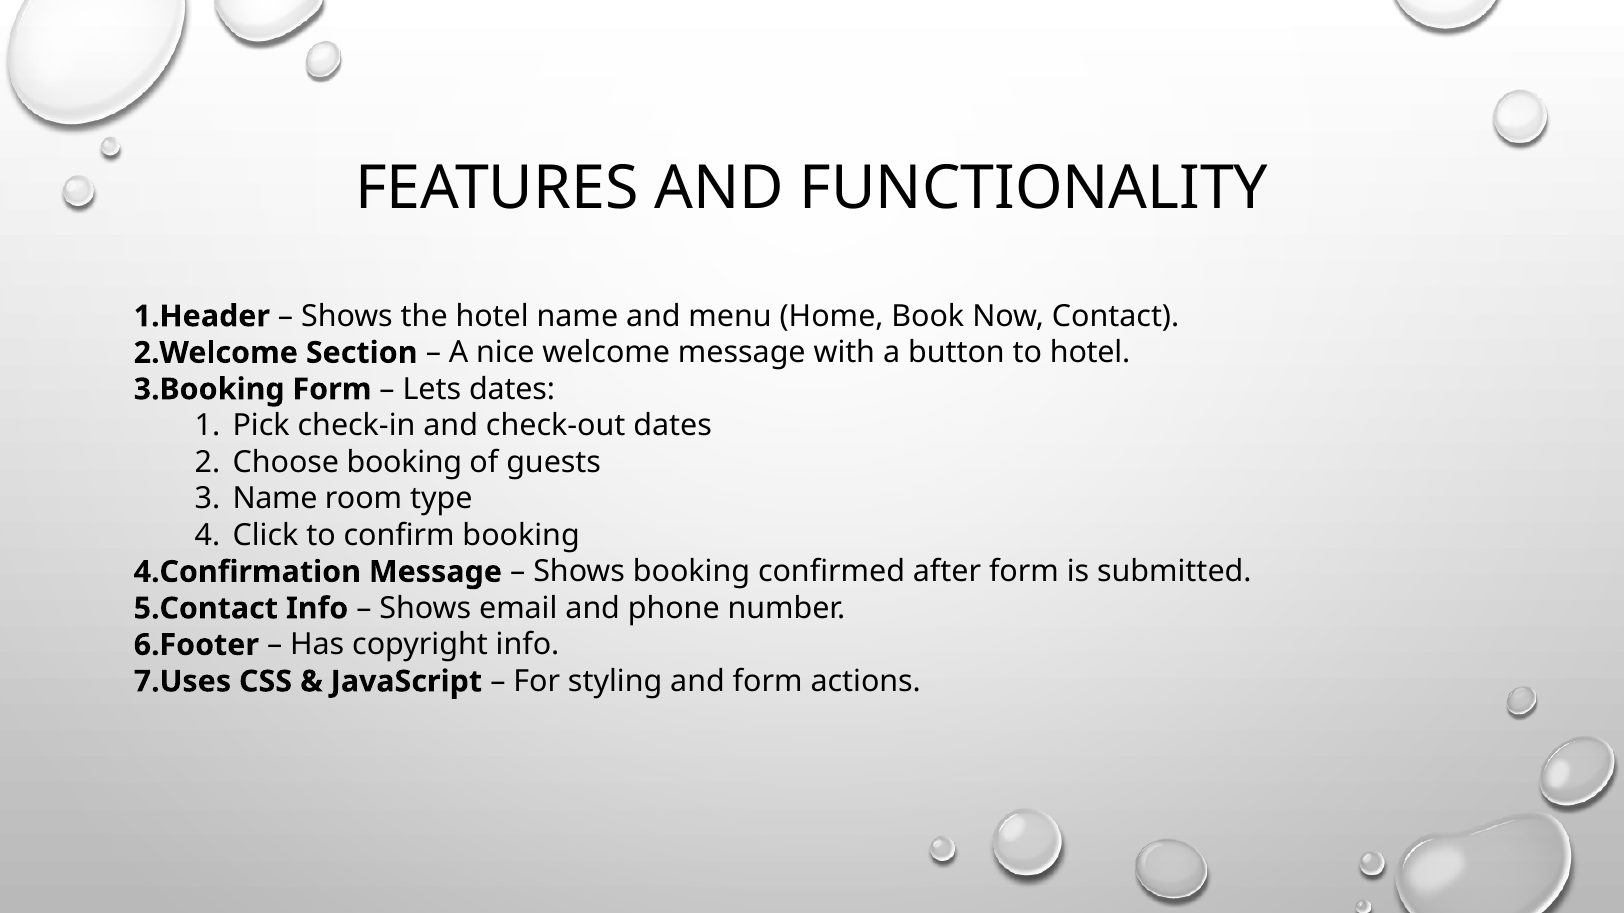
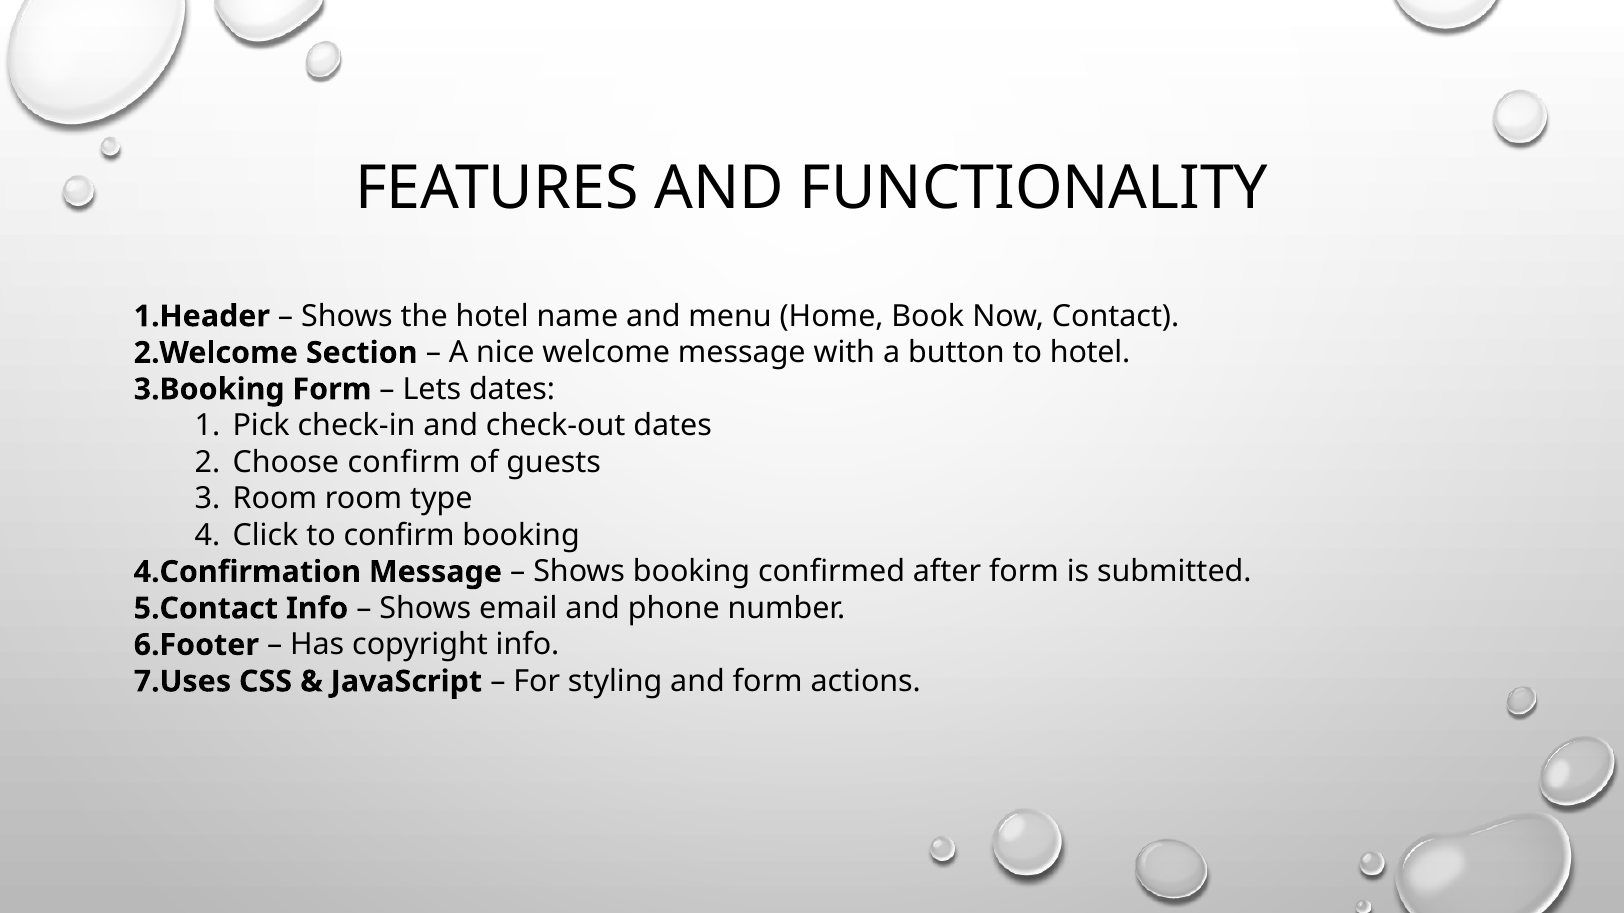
Choose booking: booking -> confirm
Name at (275, 499): Name -> Room
